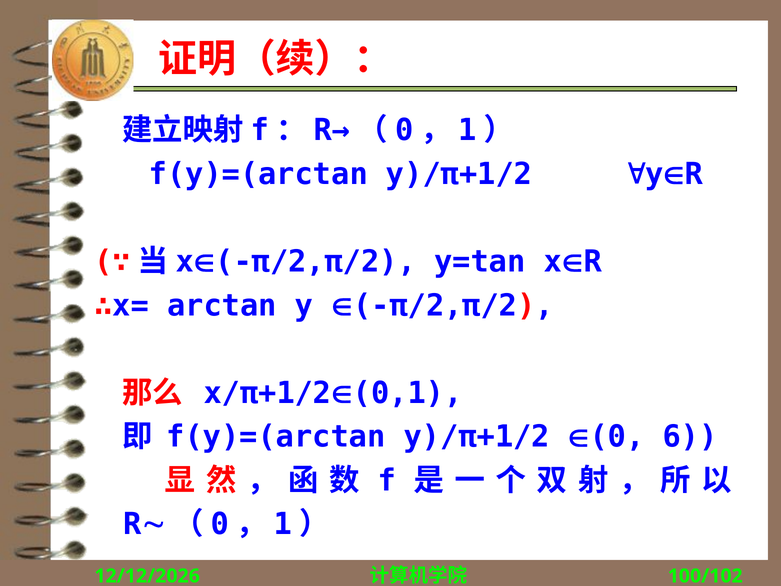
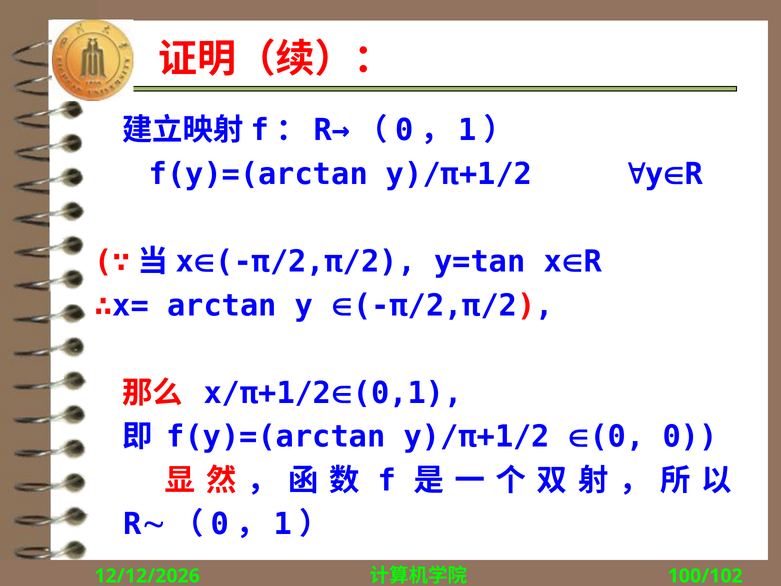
6 at (690, 437): 6 -> 0
